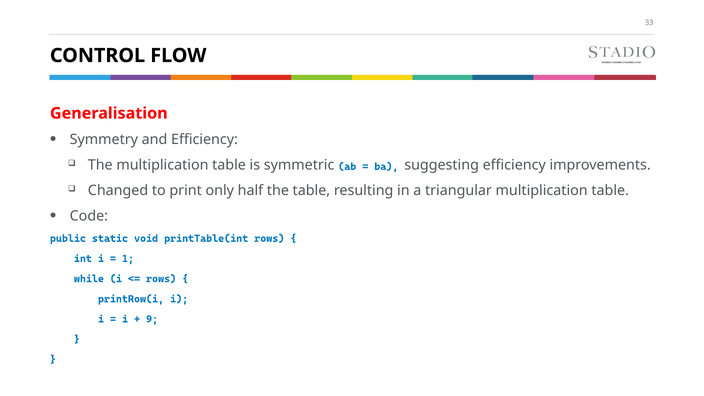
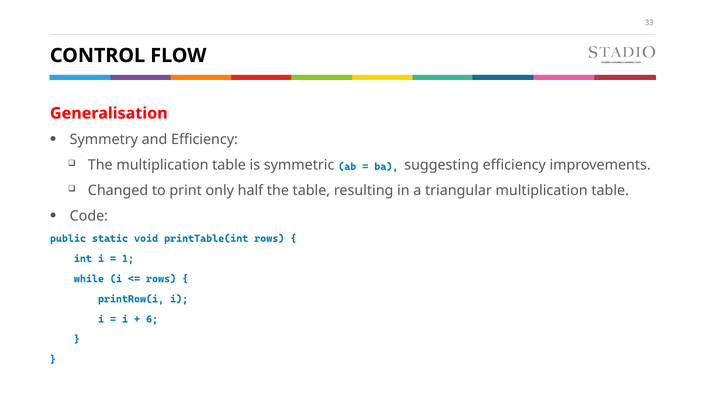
9: 9 -> 6
